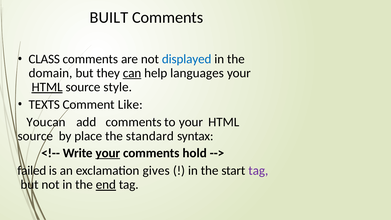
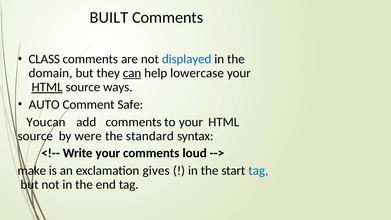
languages: languages -> lowercase
style: style -> ways
TEXTS: TEXTS -> AUTO
Like: Like -> Safe
place: place -> were
your at (108, 153) underline: present -> none
hold: hold -> loud
failed: failed -> make
tag at (258, 171) colour: purple -> blue
end underline: present -> none
